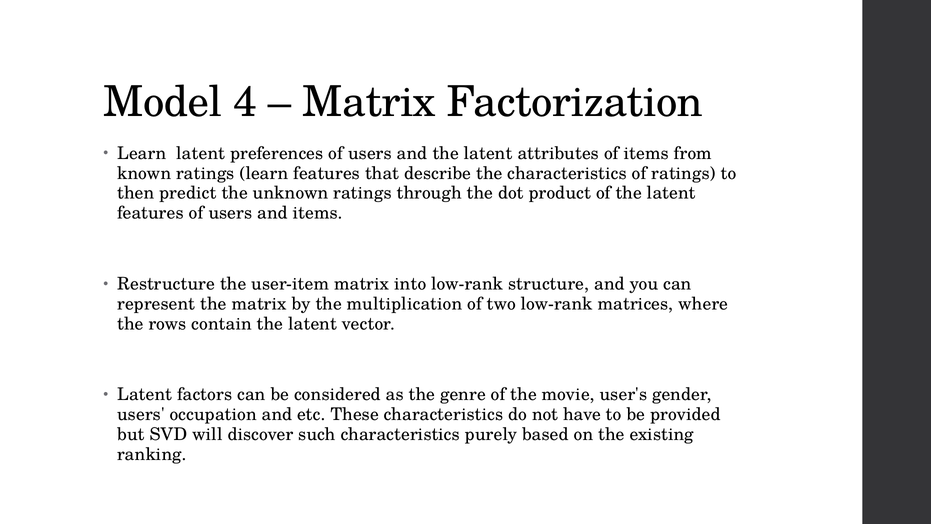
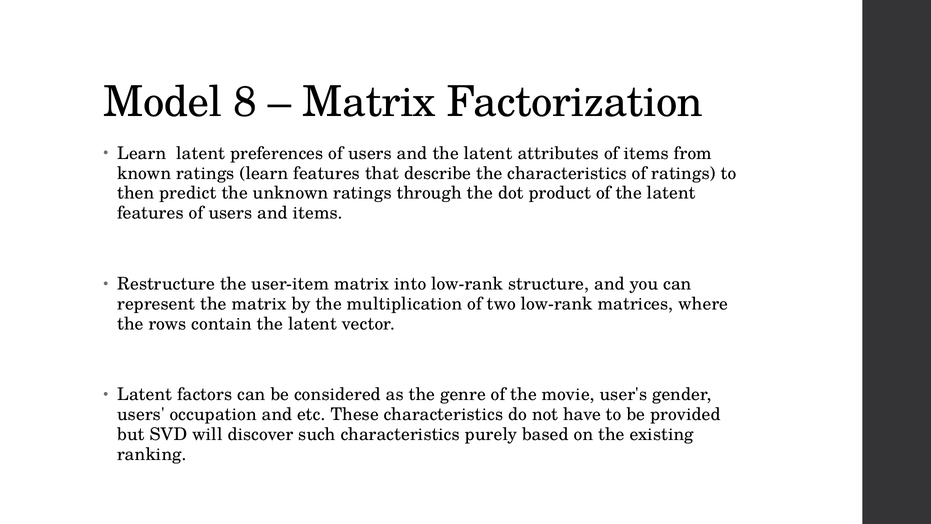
4: 4 -> 8
